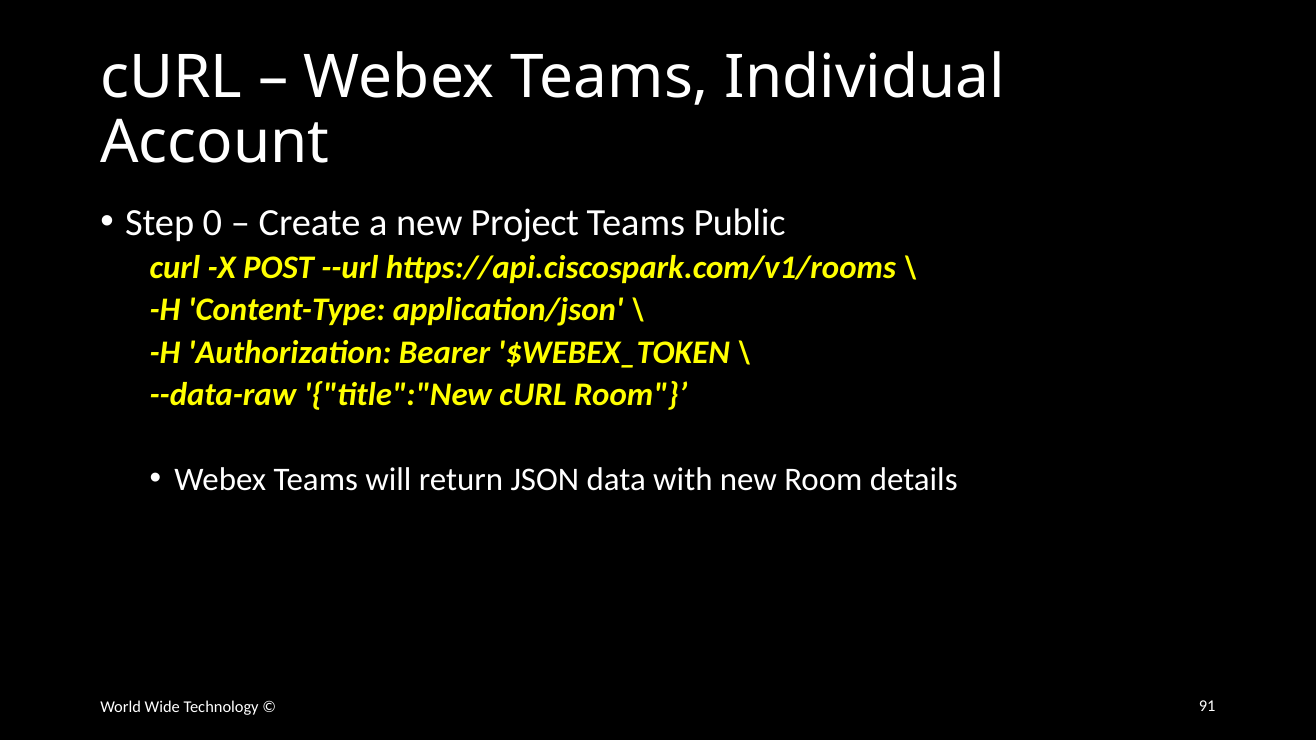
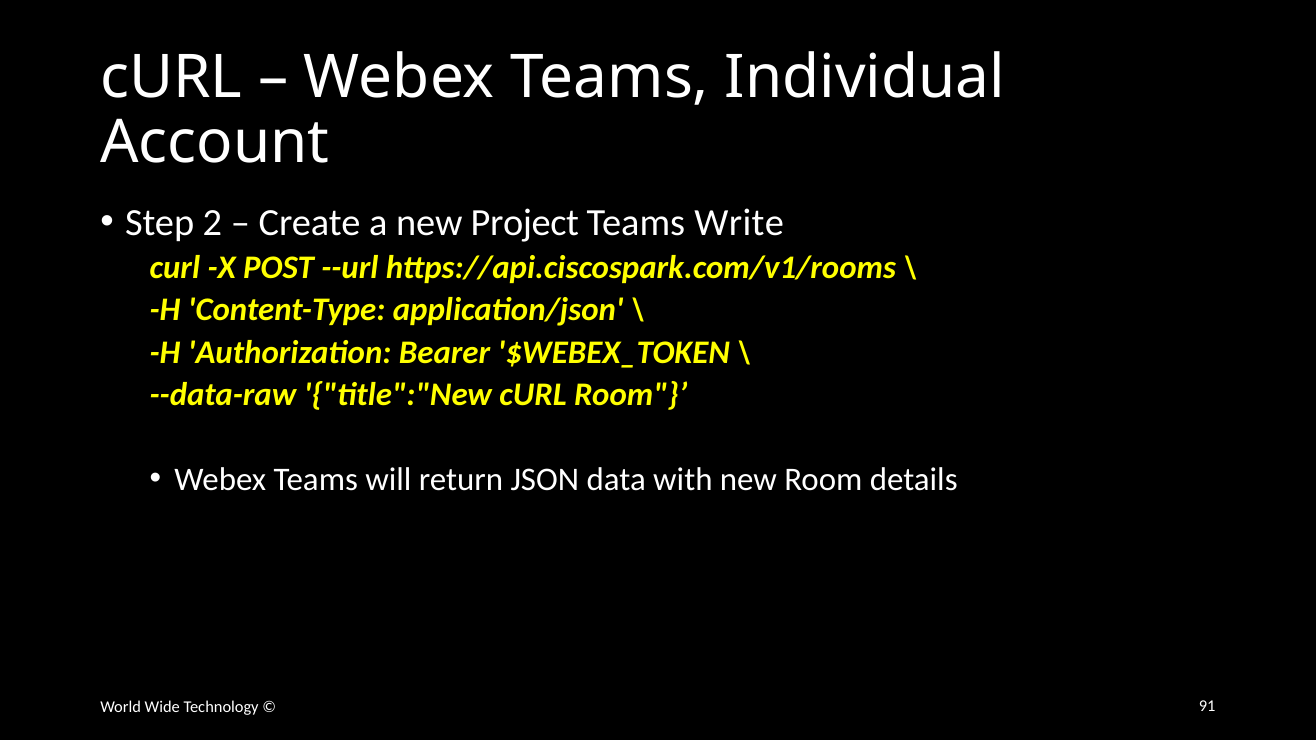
0: 0 -> 2
Public: Public -> Write
